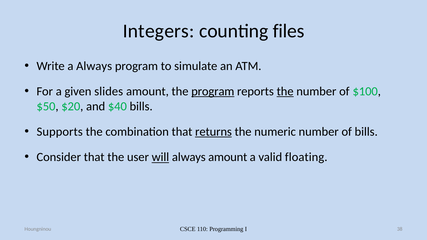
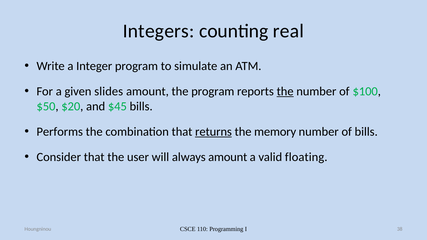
files: files -> real
a Always: Always -> Integer
program at (213, 91) underline: present -> none
$40: $40 -> $45
Supports: Supports -> Performs
numeric: numeric -> memory
will underline: present -> none
